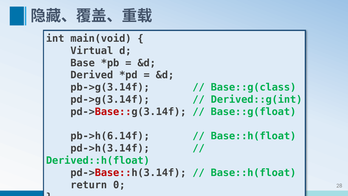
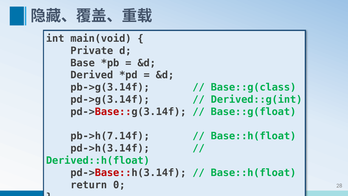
Virtual: Virtual -> Private
pb->h(6.14f: pb->h(6.14f -> pb->h(7.14f
